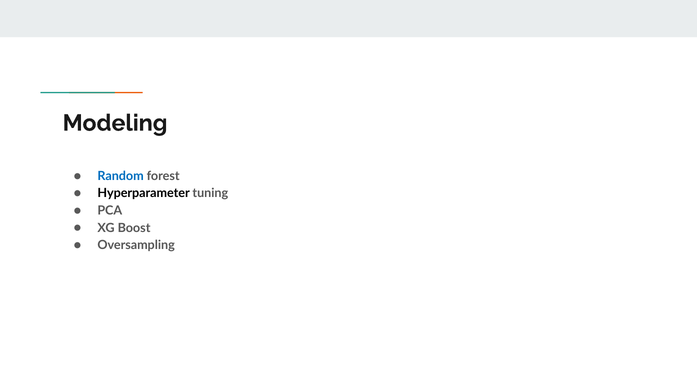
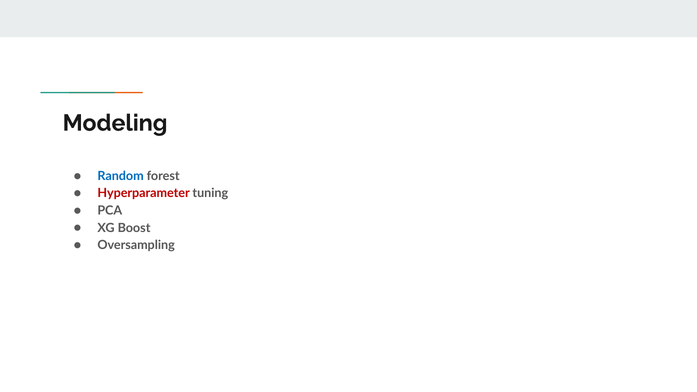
Hyperparameter colour: black -> red
